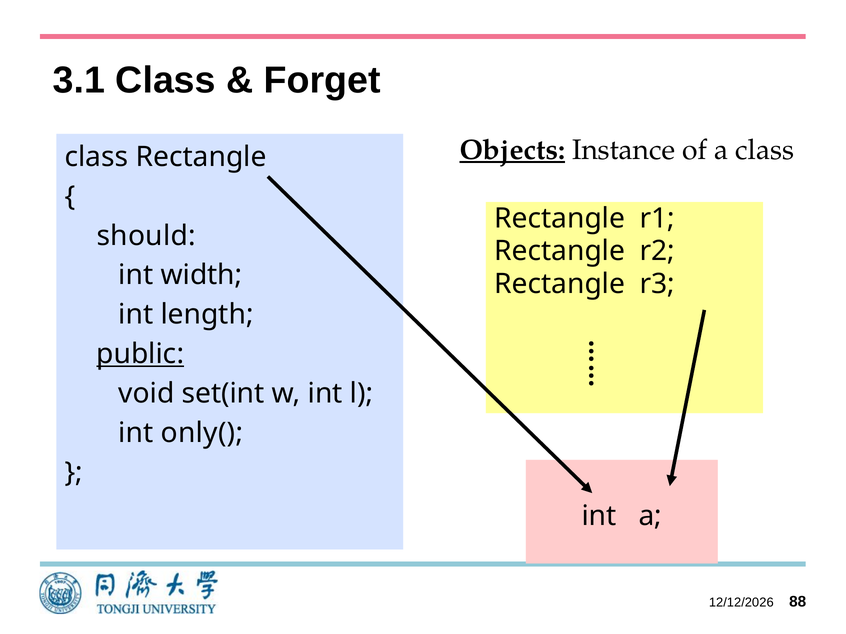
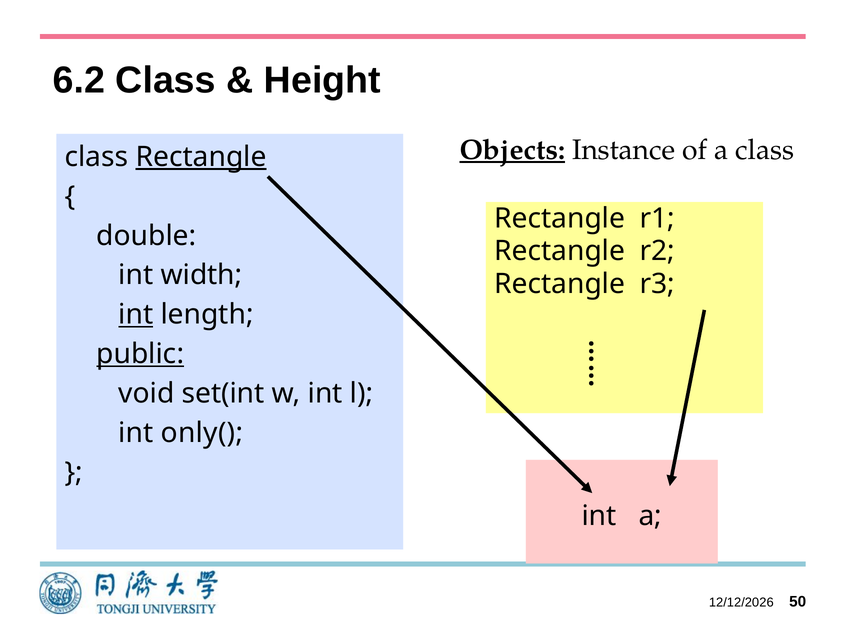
3.1: 3.1 -> 6.2
Forget: Forget -> Height
Rectangle at (201, 157) underline: none -> present
should: should -> double
int at (136, 315) underline: none -> present
88: 88 -> 50
